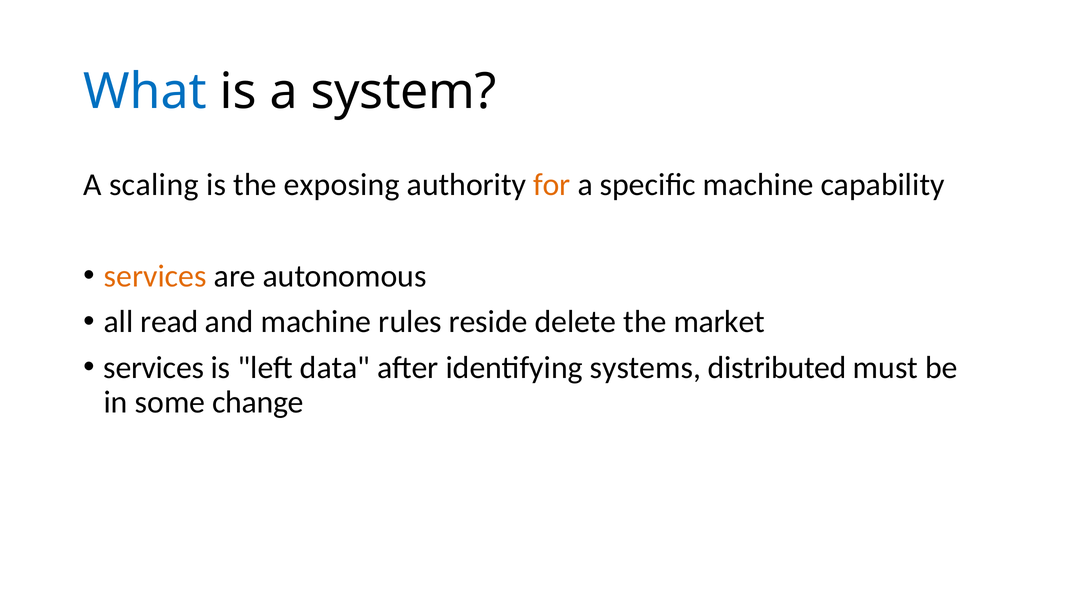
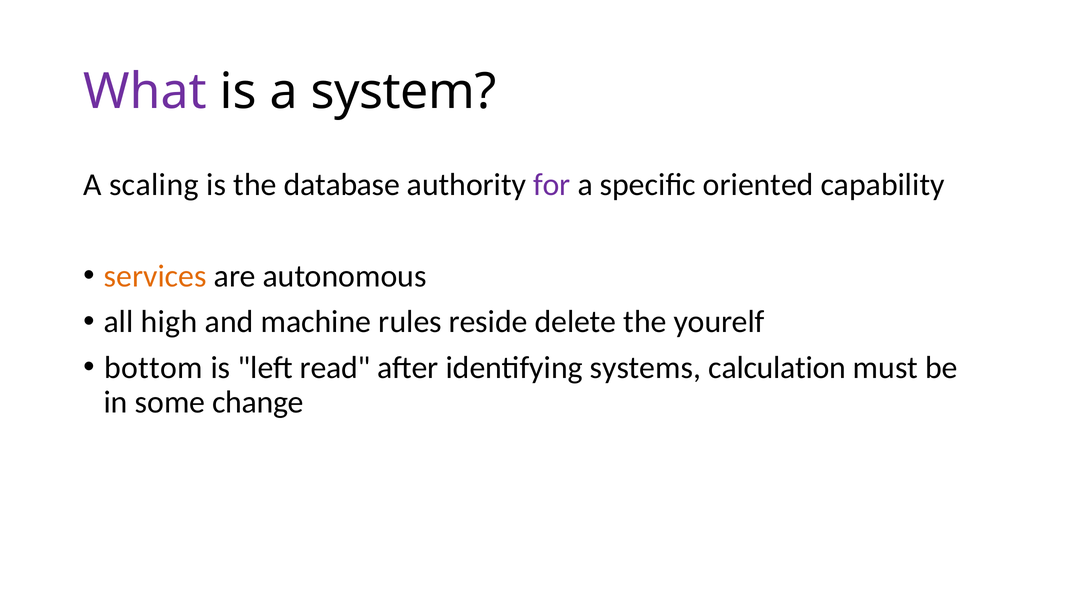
What colour: blue -> purple
exposing: exposing -> database
for colour: orange -> purple
specific machine: machine -> oriented
read: read -> high
market: market -> yourelf
services at (154, 368): services -> bottom
data: data -> read
distributed: distributed -> calculation
